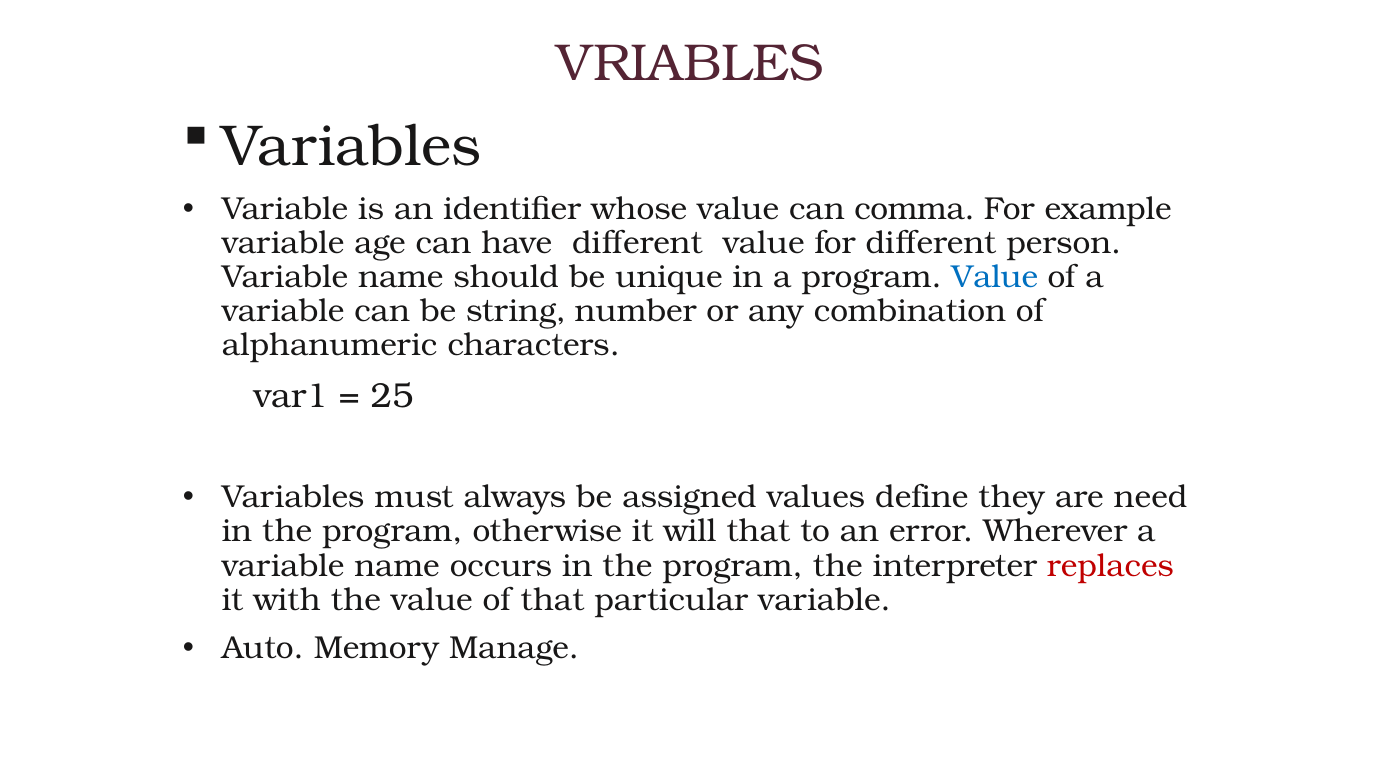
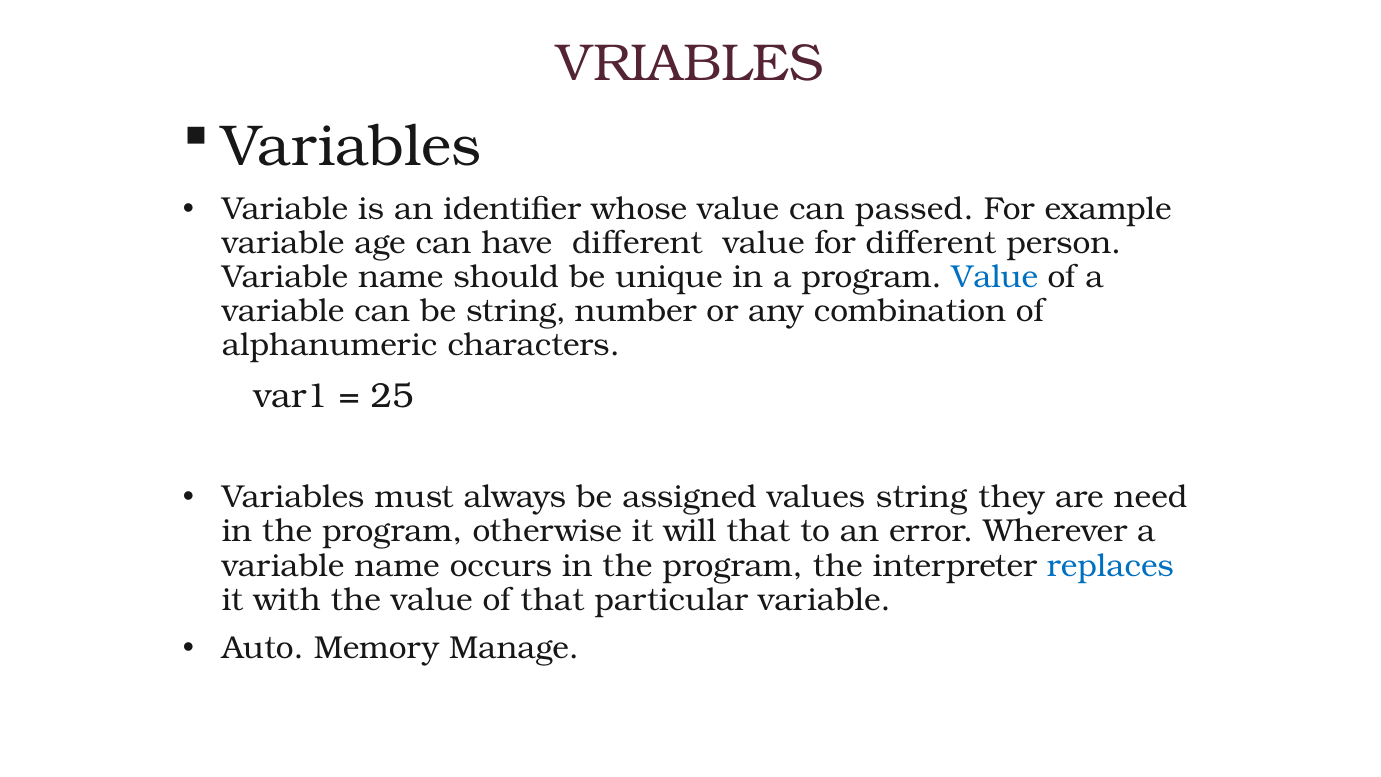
comma: comma -> passed
values define: define -> string
replaces colour: red -> blue
